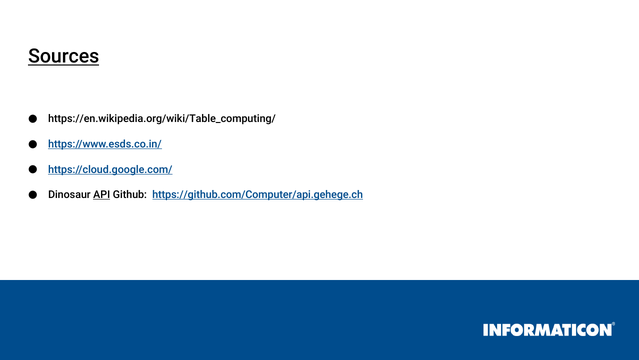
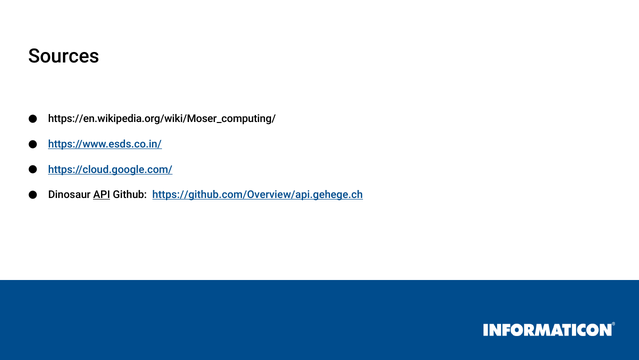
Sources underline: present -> none
https://en.wikipedia.org/wiki/Table_computing/: https://en.wikipedia.org/wiki/Table_computing/ -> https://en.wikipedia.org/wiki/Moser_computing/
https://github.com/Computer/api.gehege.ch: https://github.com/Computer/api.gehege.ch -> https://github.com/Overview/api.gehege.ch
